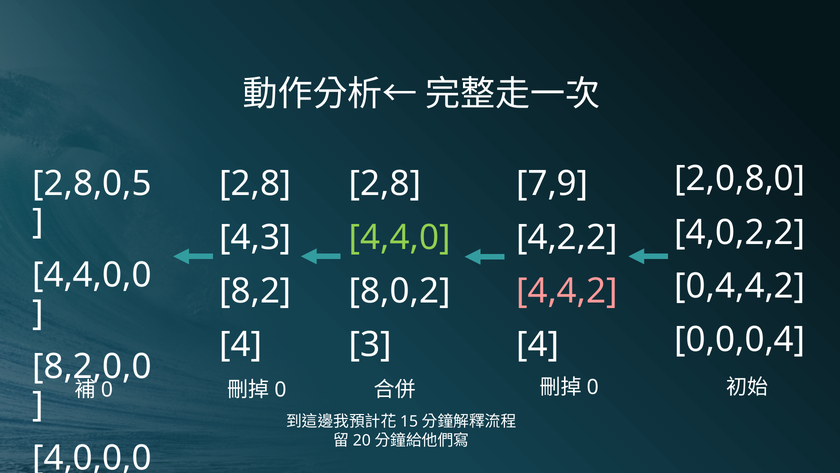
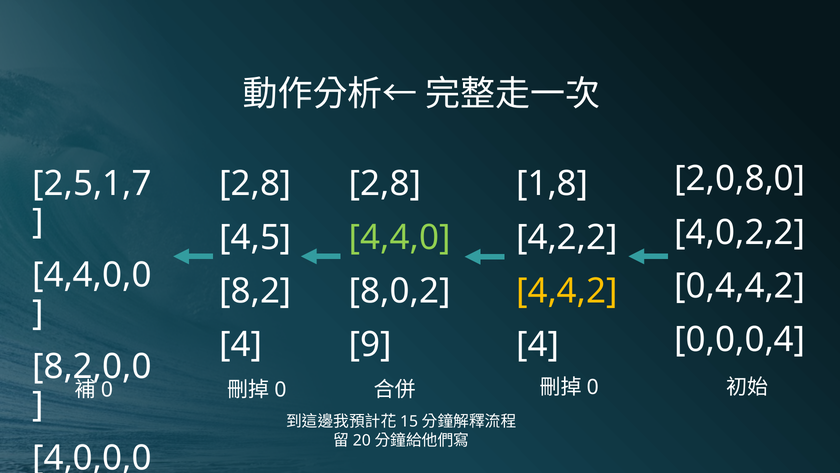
2,8,0,5: 2,8,0,5 -> 2,5,1,7
7,9: 7,9 -> 1,8
4,3: 4,3 -> 4,5
4,4,2 colour: pink -> yellow
3: 3 -> 9
